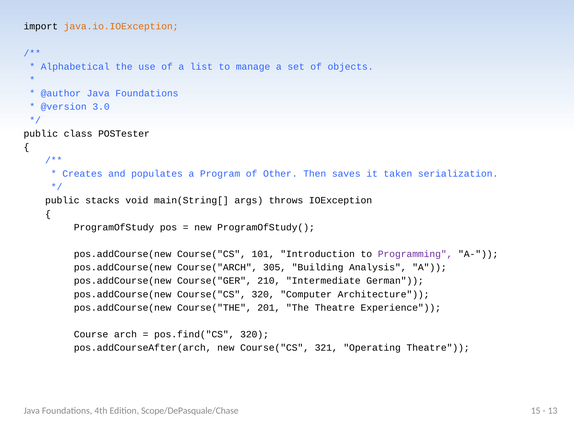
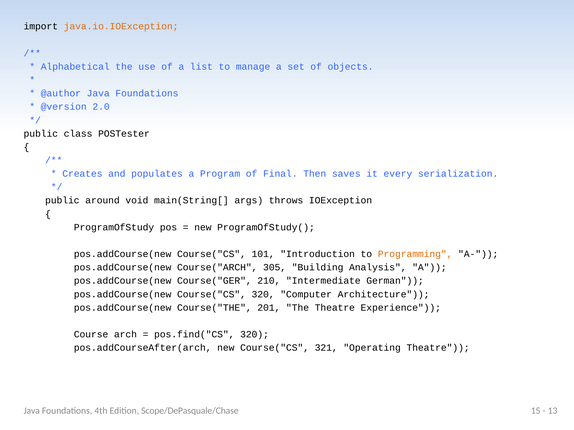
3.0: 3.0 -> 2.0
Other: Other -> Final
taken: taken -> every
stacks: stacks -> around
Programming colour: purple -> orange
